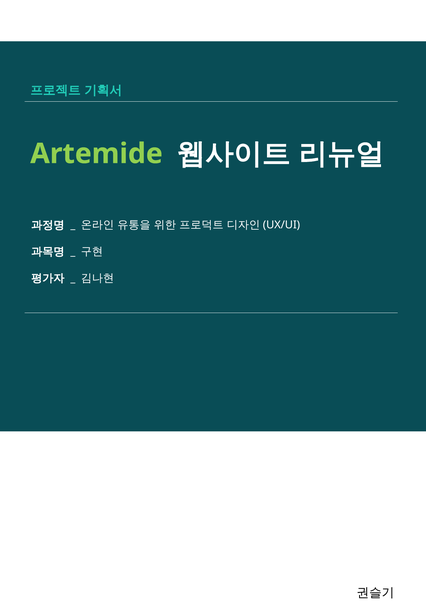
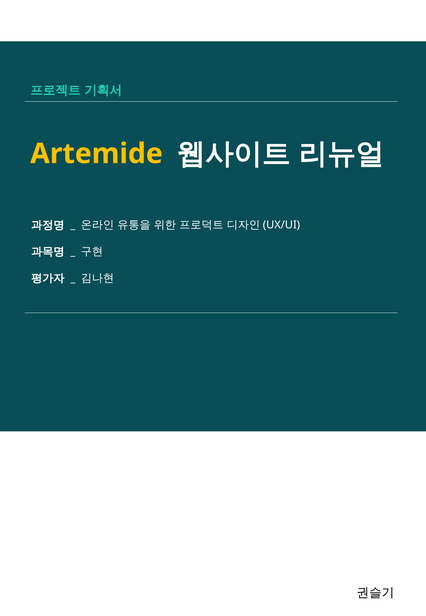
Artemide colour: light green -> yellow
